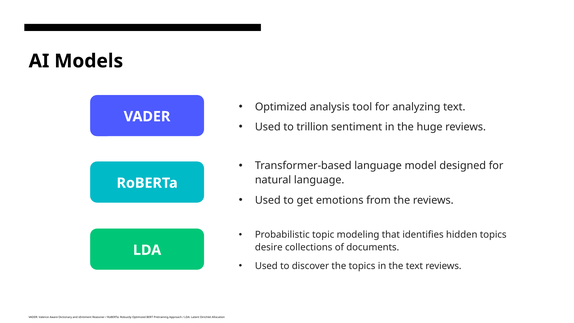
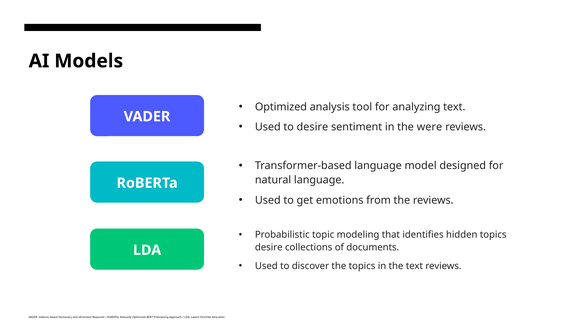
to trillion: trillion -> desire
huge: huge -> were
